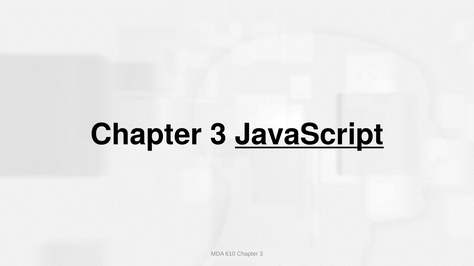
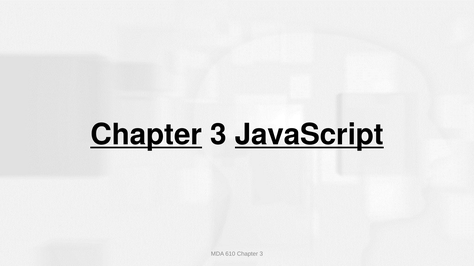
Chapter at (146, 135) underline: none -> present
